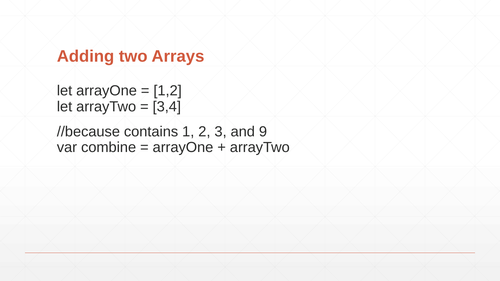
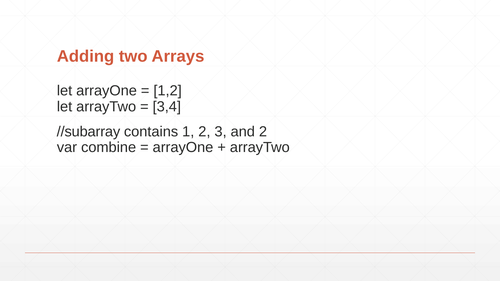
//because: //because -> //subarray
and 9: 9 -> 2
